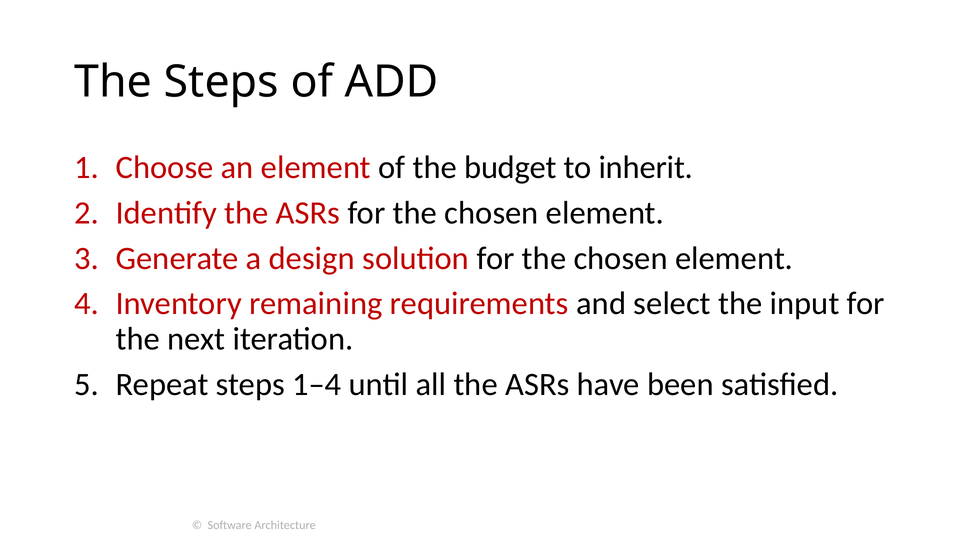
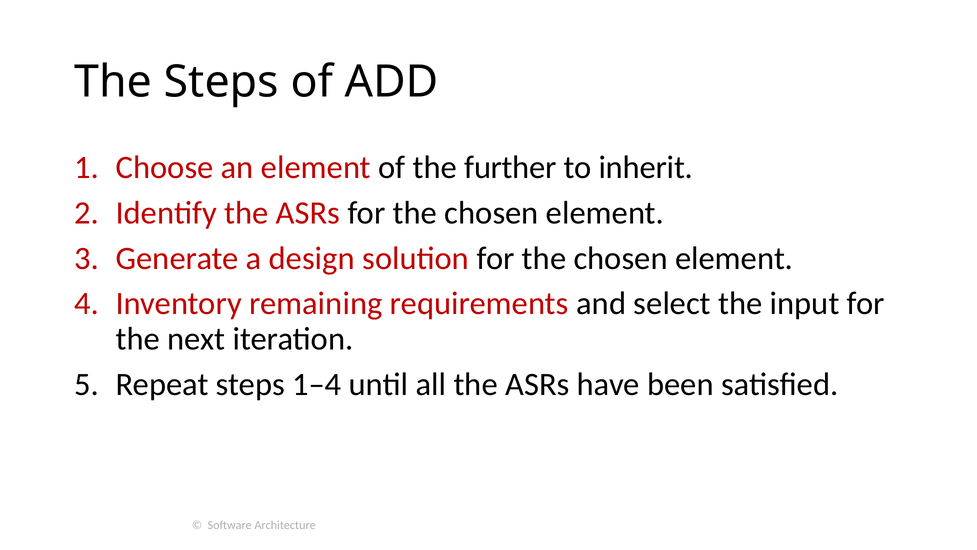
budget: budget -> further
